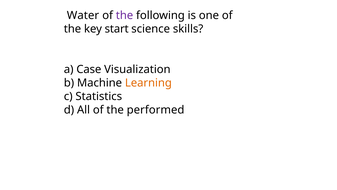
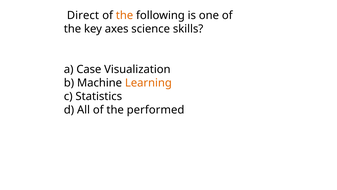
Water: Water -> Direct
the at (125, 15) colour: purple -> orange
start: start -> axes
